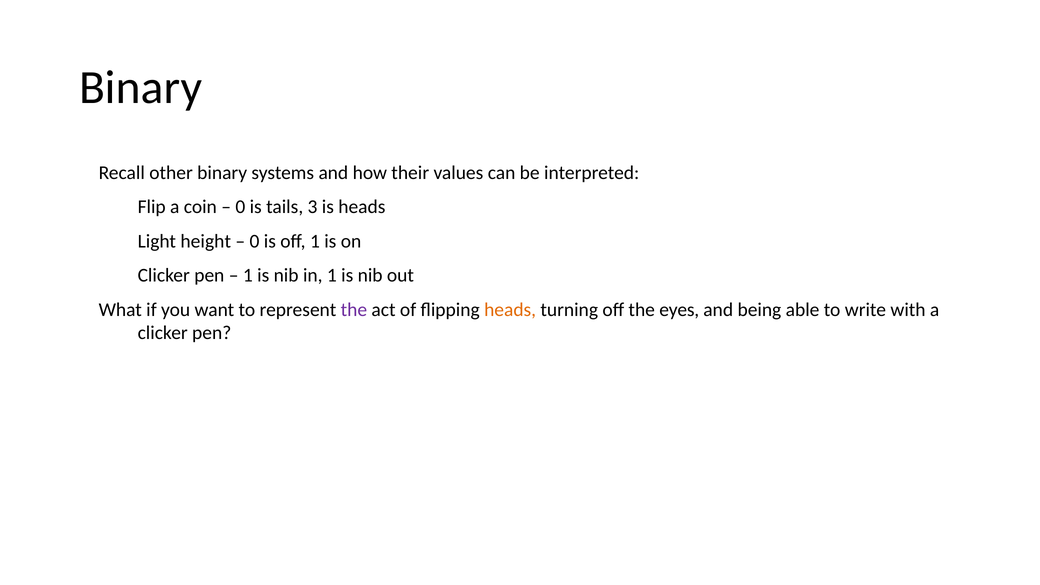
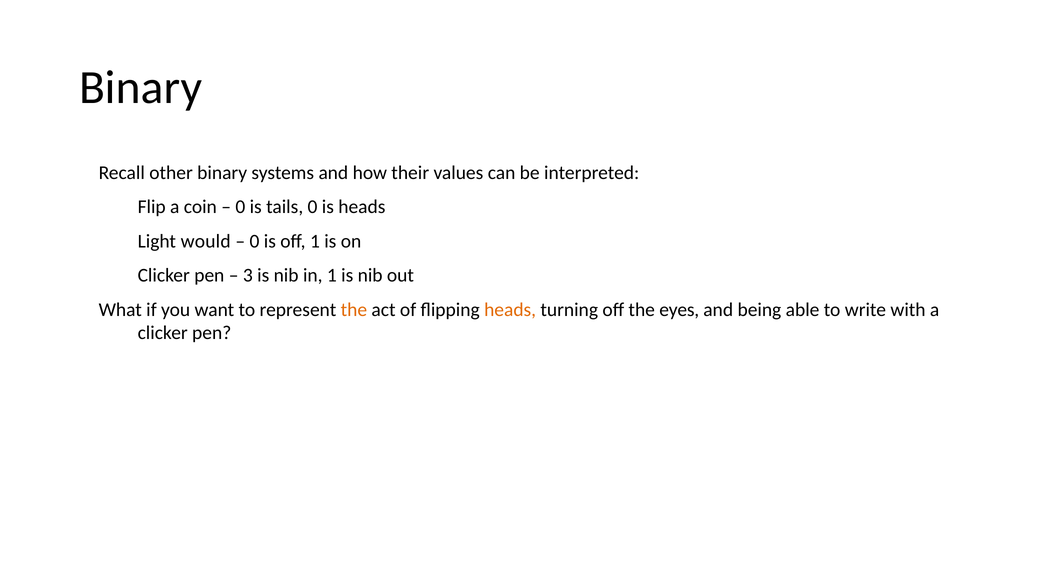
tails 3: 3 -> 0
height: height -> would
1 at (248, 275): 1 -> 3
the at (354, 310) colour: purple -> orange
